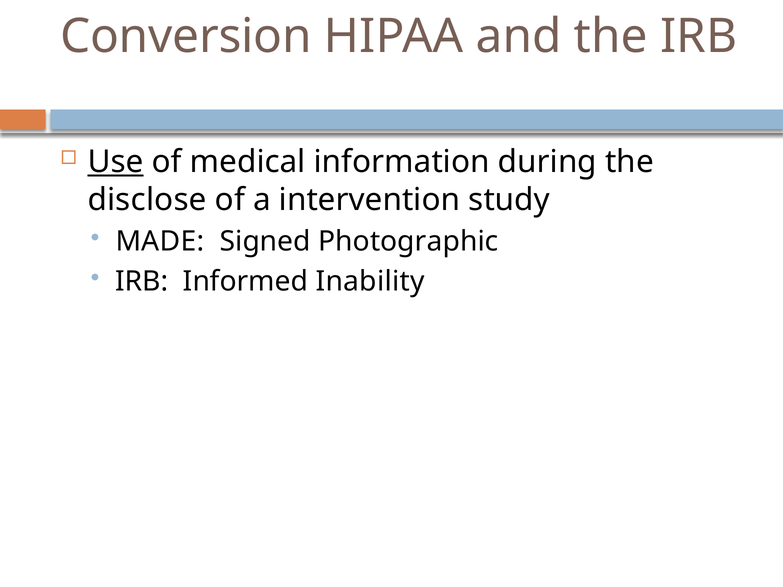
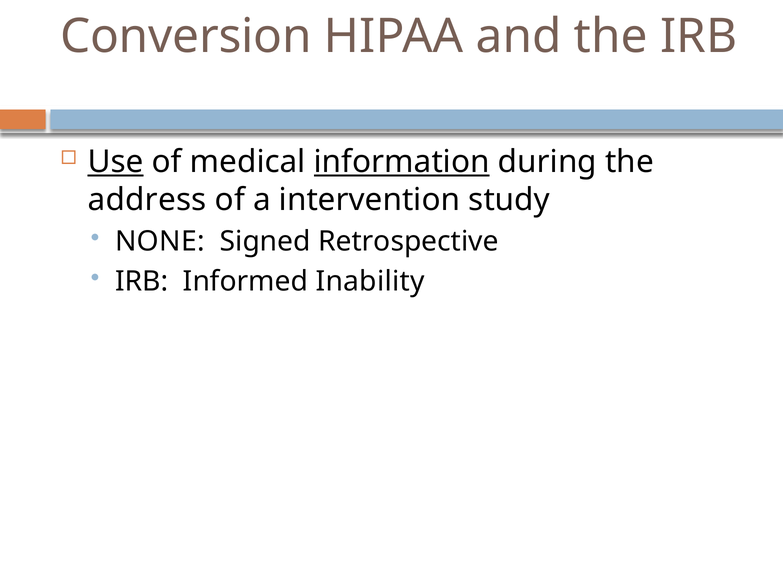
information underline: none -> present
disclose: disclose -> address
MADE: MADE -> NONE
Photographic: Photographic -> Retrospective
